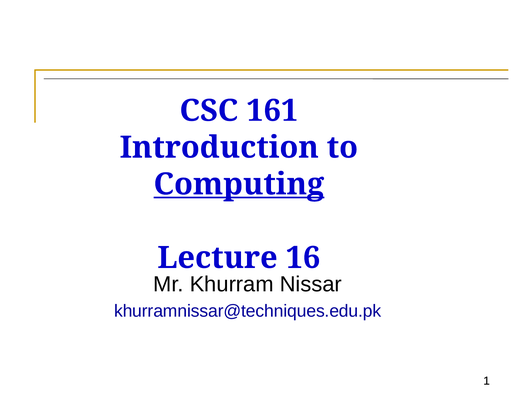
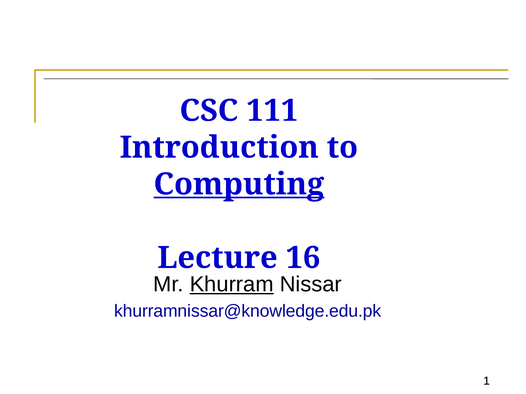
161: 161 -> 111
Khurram underline: none -> present
khurramnissar@techniques.edu.pk: khurramnissar@techniques.edu.pk -> khurramnissar@knowledge.edu.pk
